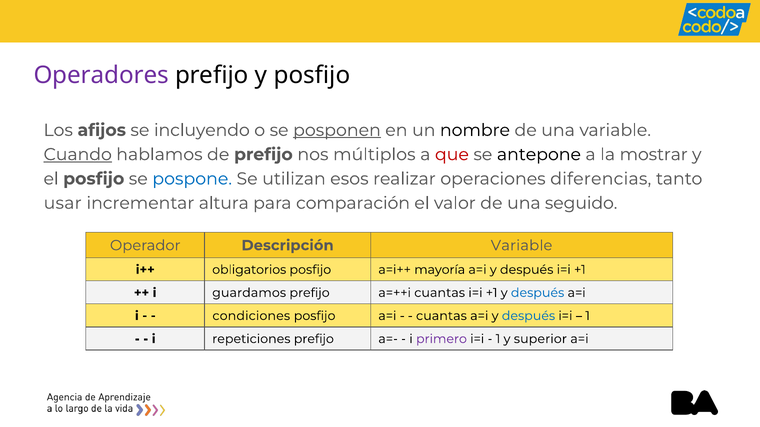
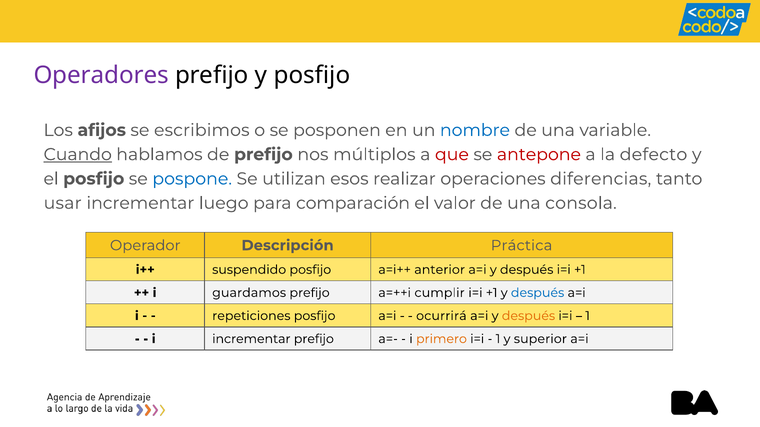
incluyendo: incluyendo -> escribimos
posponen underline: present -> none
nombre colour: black -> blue
antepone colour: black -> red
mostrar: mostrar -> defecto
altura: altura -> luego
seguido: seguido -> consola
Descripción Variable: Variable -> Práctica
obligatorios: obligatorios -> suspendido
mayoría: mayoría -> anterior
a=++i cuantas: cuantas -> cumplir
condiciones: condiciones -> repeticiones
cuantas at (441, 316): cuantas -> ocurrirá
después at (528, 316) colour: blue -> orange
i repeticiones: repeticiones -> incrementar
primero colour: purple -> orange
